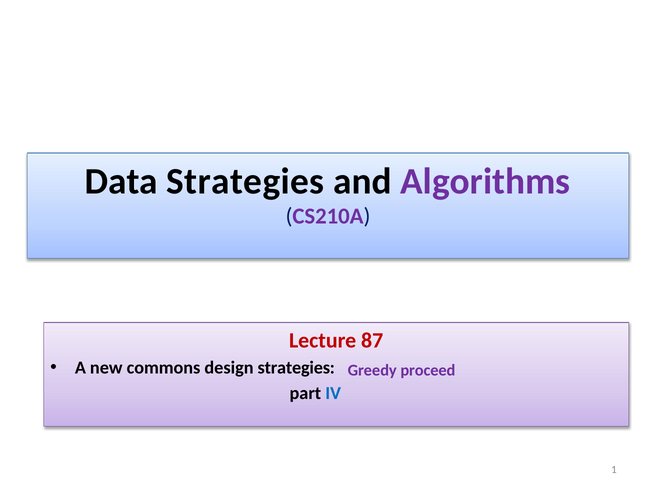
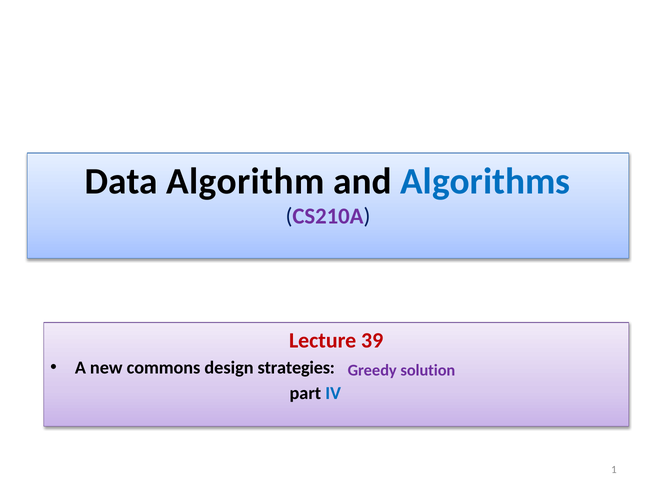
Data Strategies: Strategies -> Algorithm
Algorithms colour: purple -> blue
87: 87 -> 39
proceed: proceed -> solution
